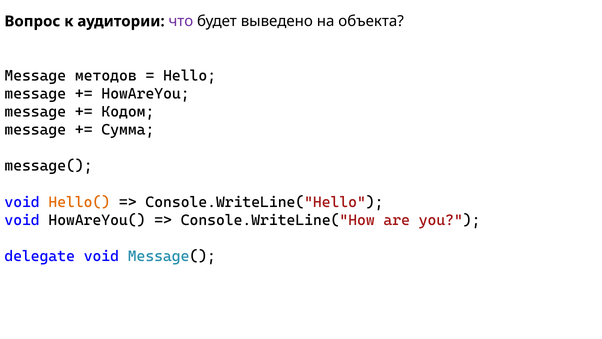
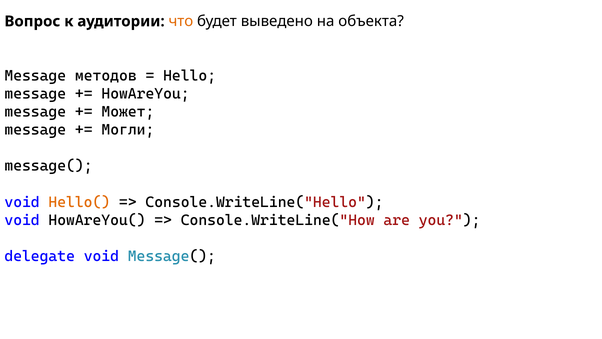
что colour: purple -> orange
Кодом: Кодом -> Может
Сумма: Сумма -> Могли
